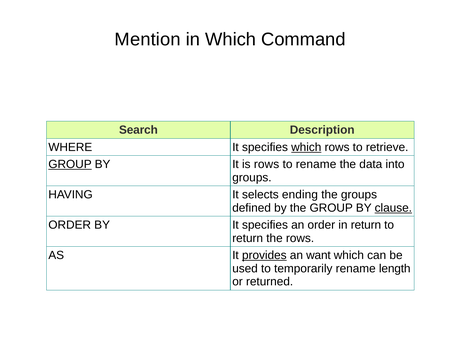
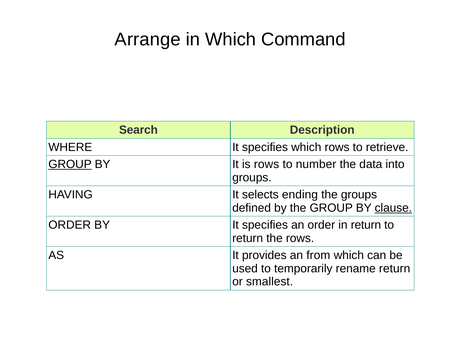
Mention: Mention -> Arrange
which at (306, 147) underline: present -> none
to rename: rename -> number
provides underline: present -> none
want: want -> from
rename length: length -> return
returned: returned -> smallest
